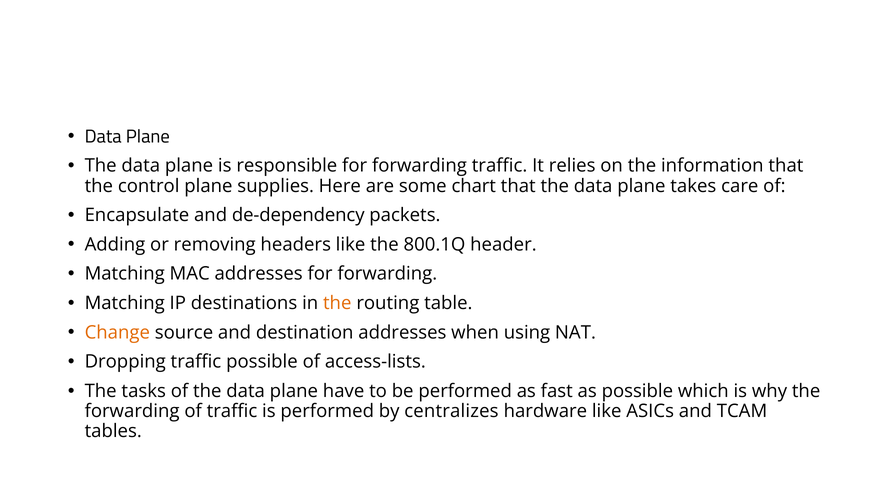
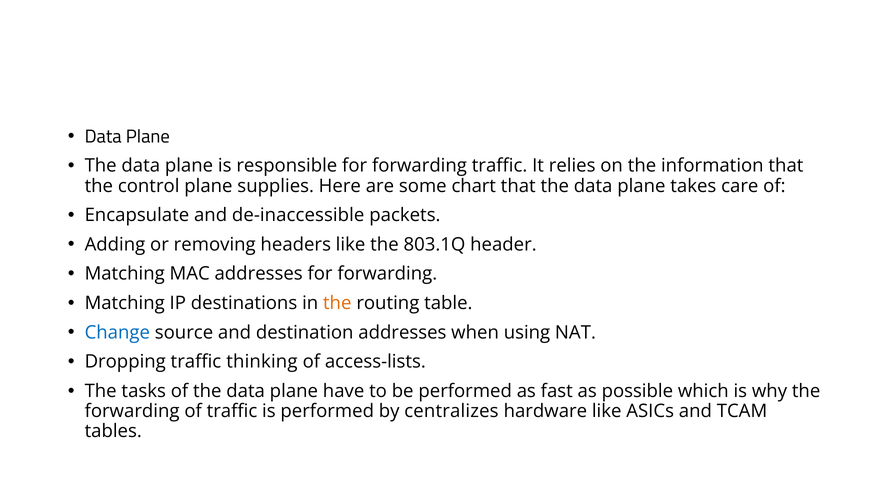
de-dependency: de-dependency -> de-inaccessible
800.1Q: 800.1Q -> 803.1Q
Change colour: orange -> blue
traffic possible: possible -> thinking
